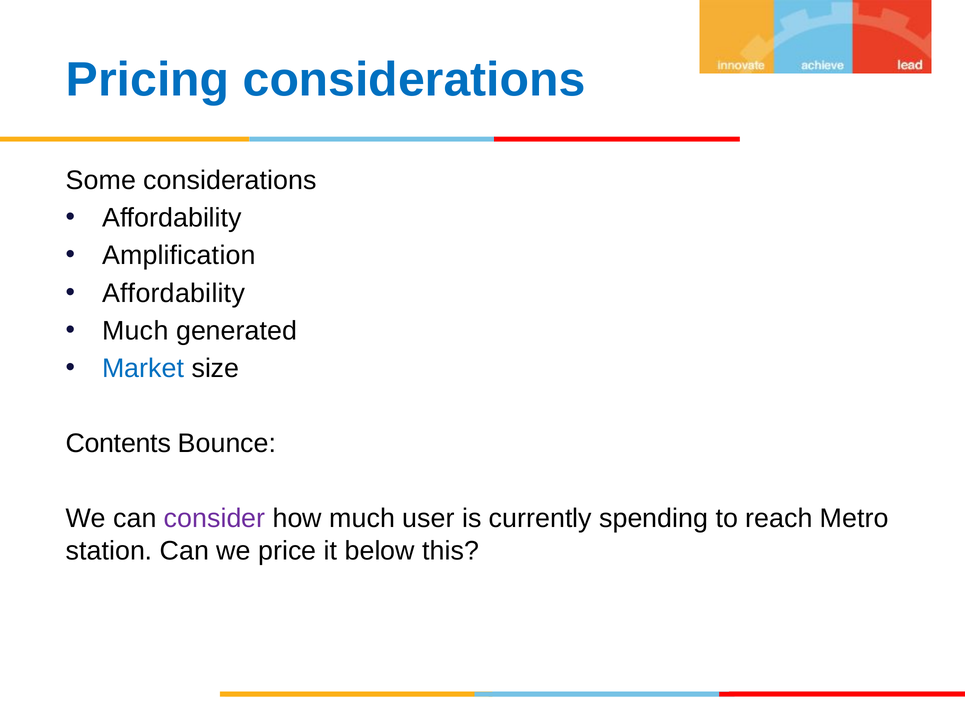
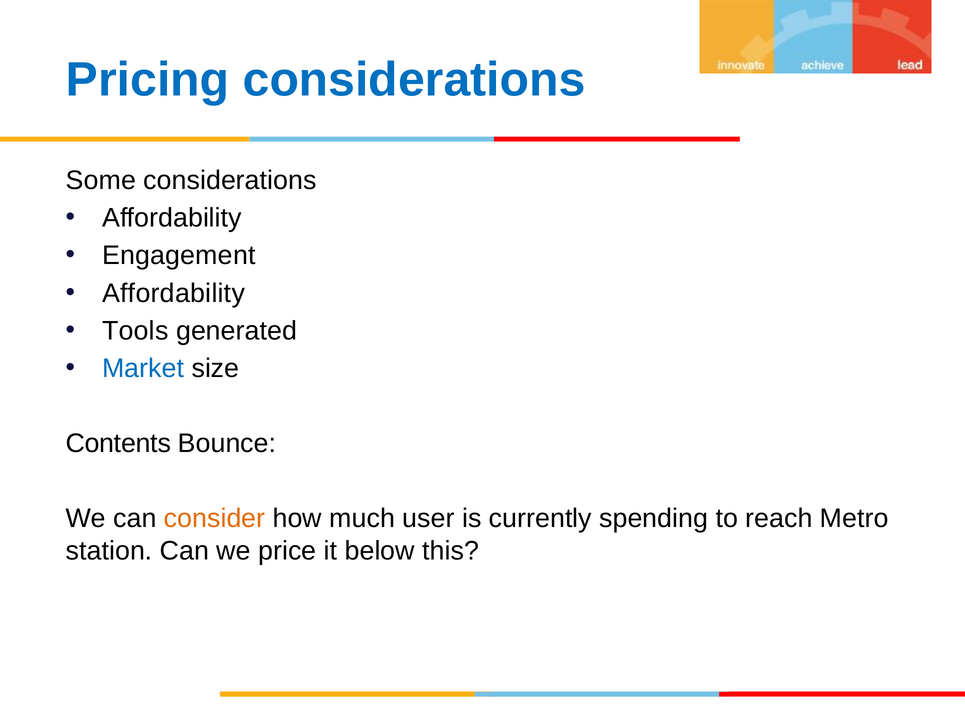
Amplification: Amplification -> Engagement
Much at (135, 331): Much -> Tools
consider colour: purple -> orange
